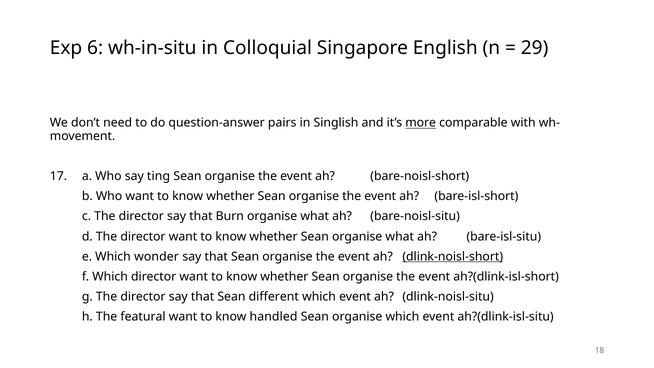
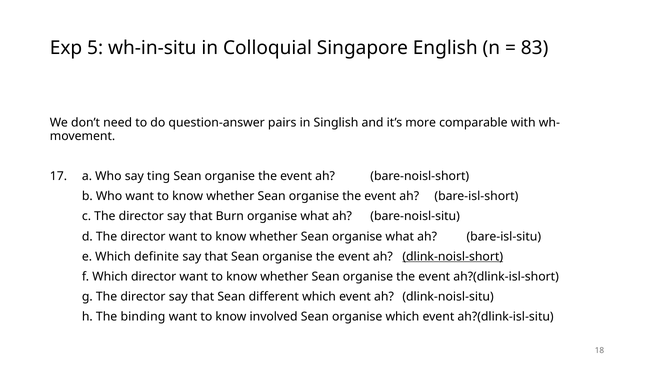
6: 6 -> 5
29: 29 -> 83
more underline: present -> none
wonder: wonder -> definite
featural: featural -> binding
handled: handled -> involved
